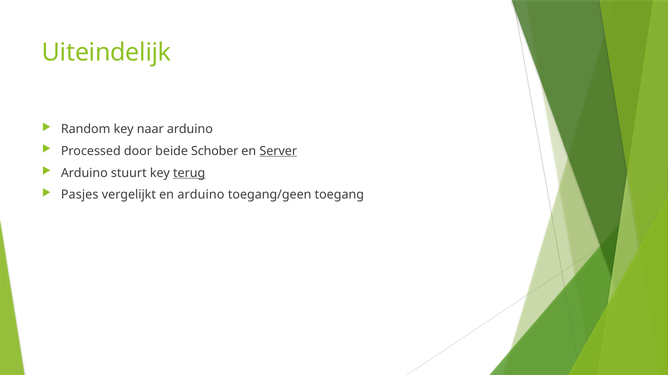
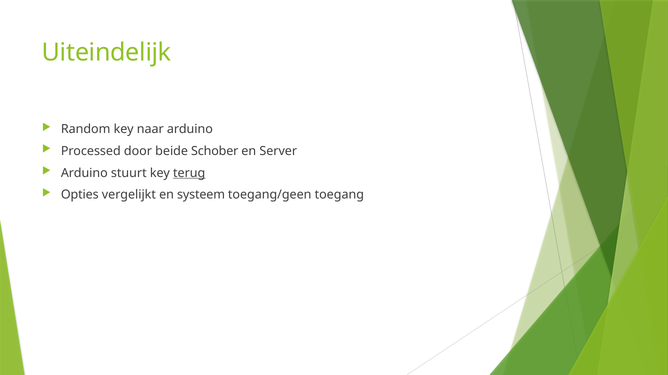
Server underline: present -> none
Pasjes: Pasjes -> Opties
en arduino: arduino -> systeem
